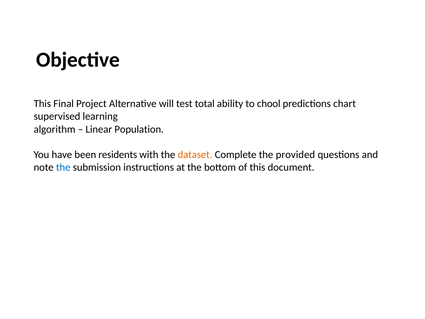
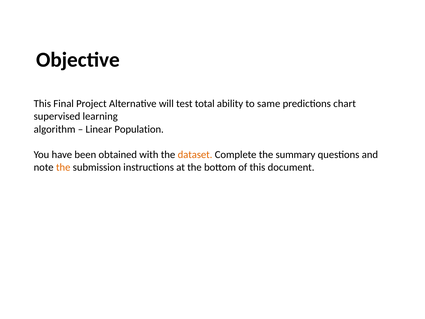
chool: chool -> same
residents: residents -> obtained
provided: provided -> summary
the at (63, 167) colour: blue -> orange
